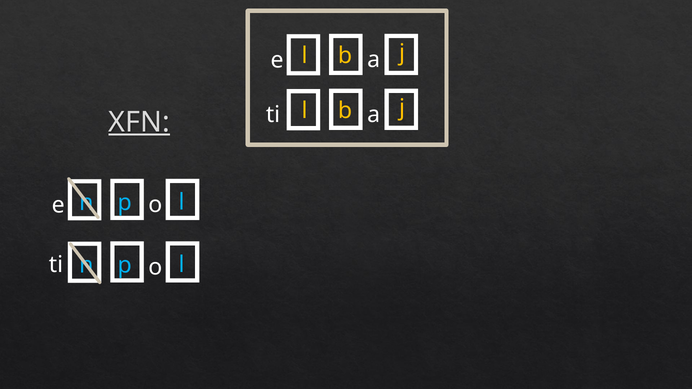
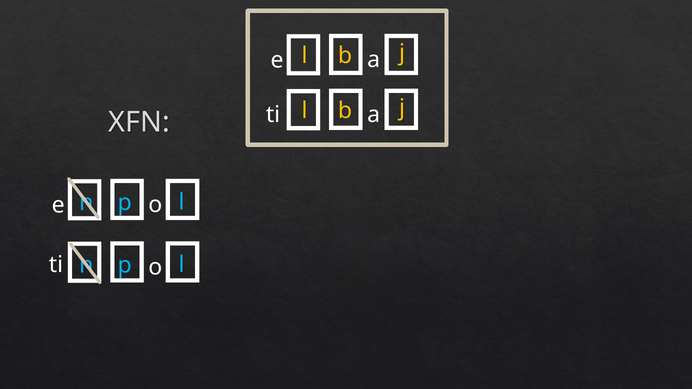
XFN underline: present -> none
